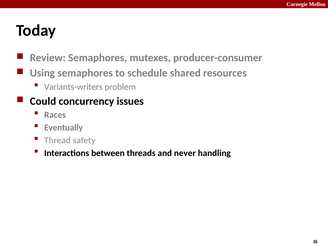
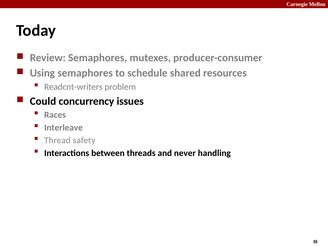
Variants-writers: Variants-writers -> Readcnt-writers
Eventually: Eventually -> Interleave
